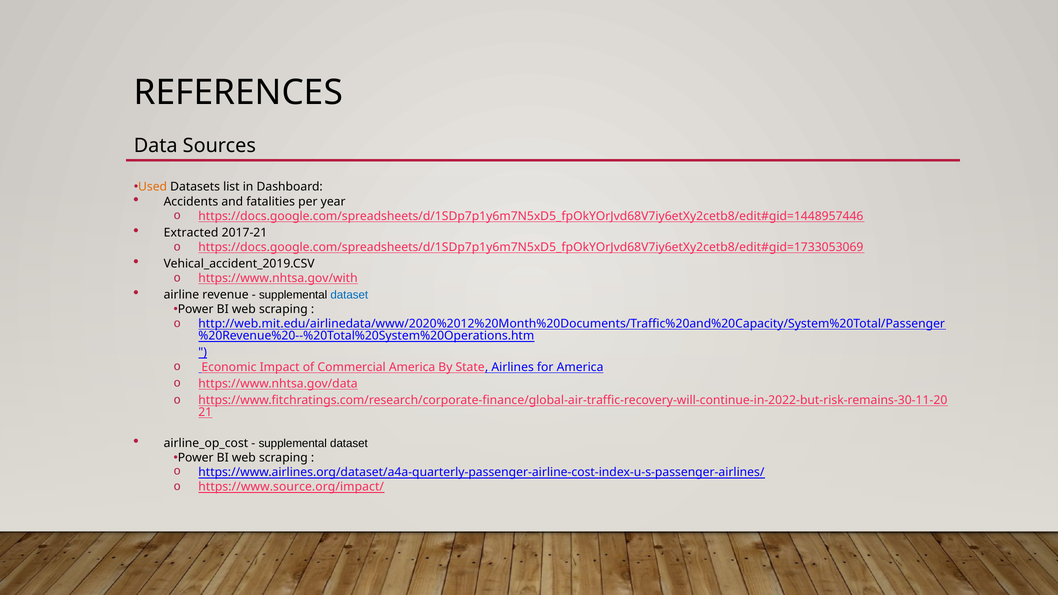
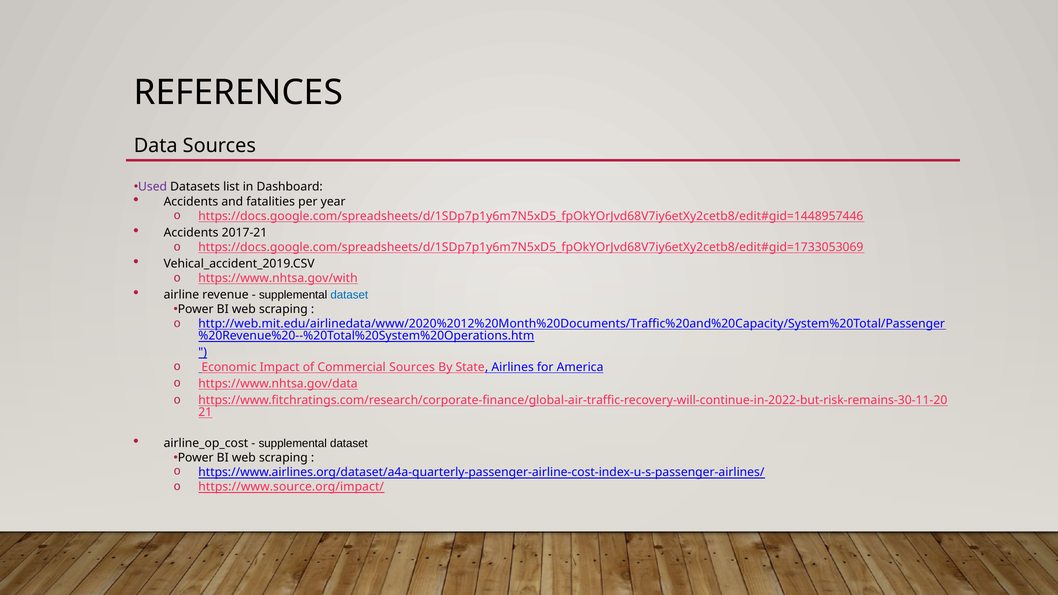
Used colour: orange -> purple
Extracted at (191, 233): Extracted -> Accidents
Commercial America: America -> Sources
